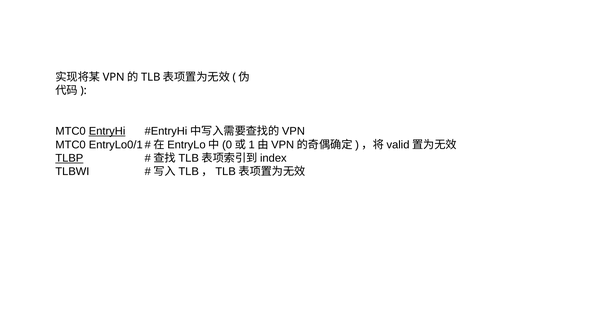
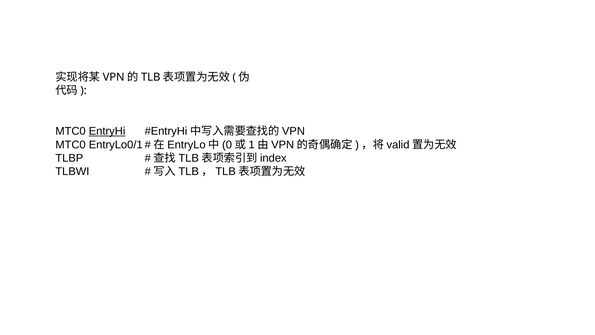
TLBP underline: present -> none
